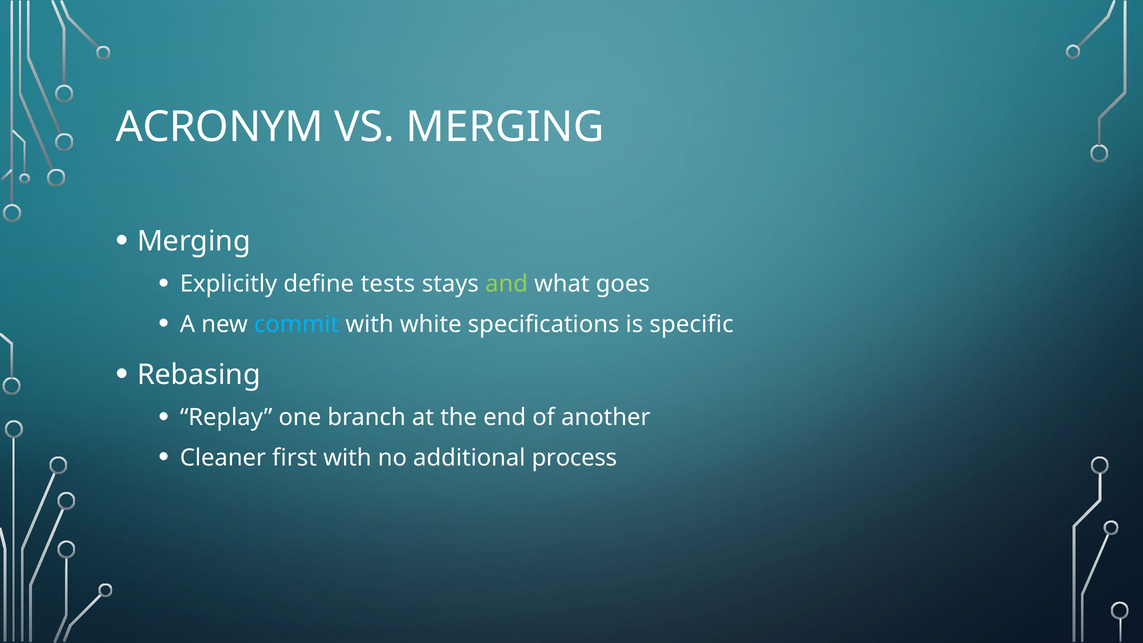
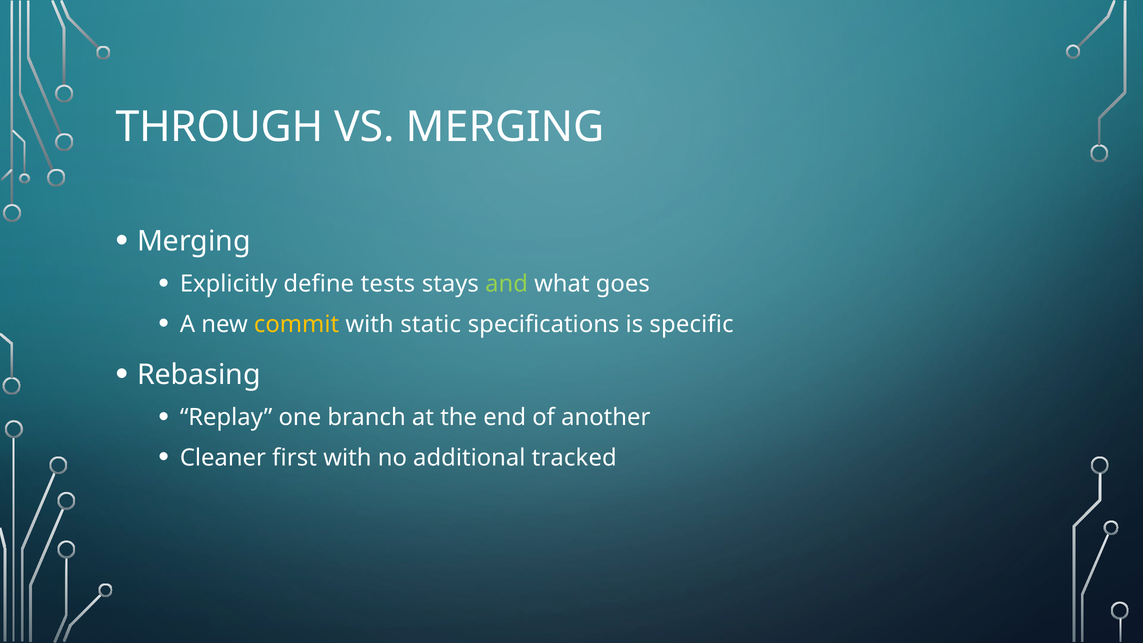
ACRONYM: ACRONYM -> THROUGH
commit colour: light blue -> yellow
white: white -> static
process: process -> tracked
